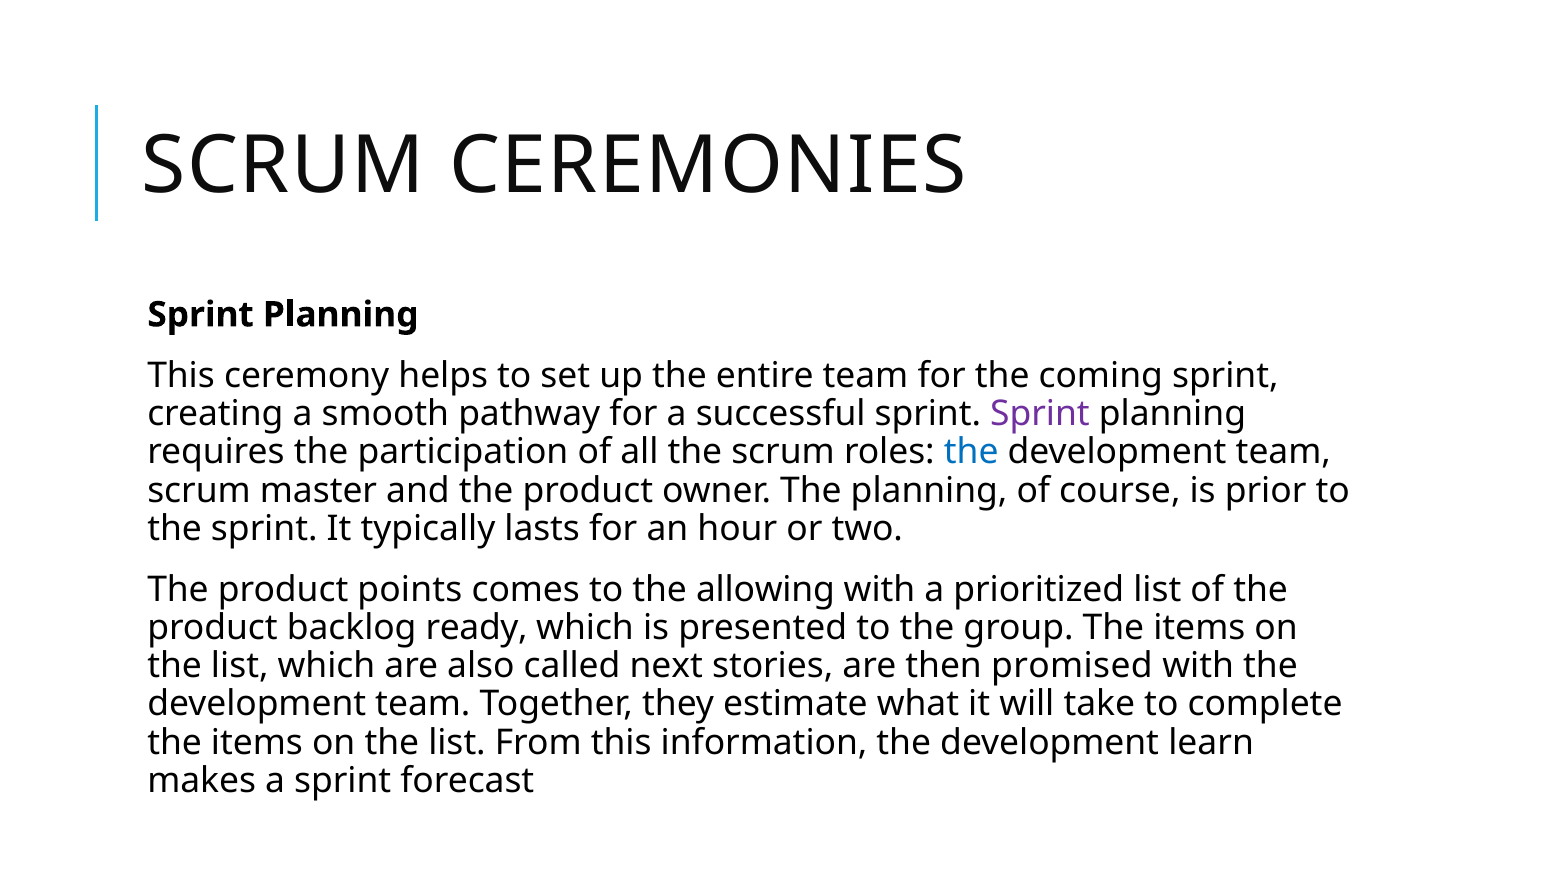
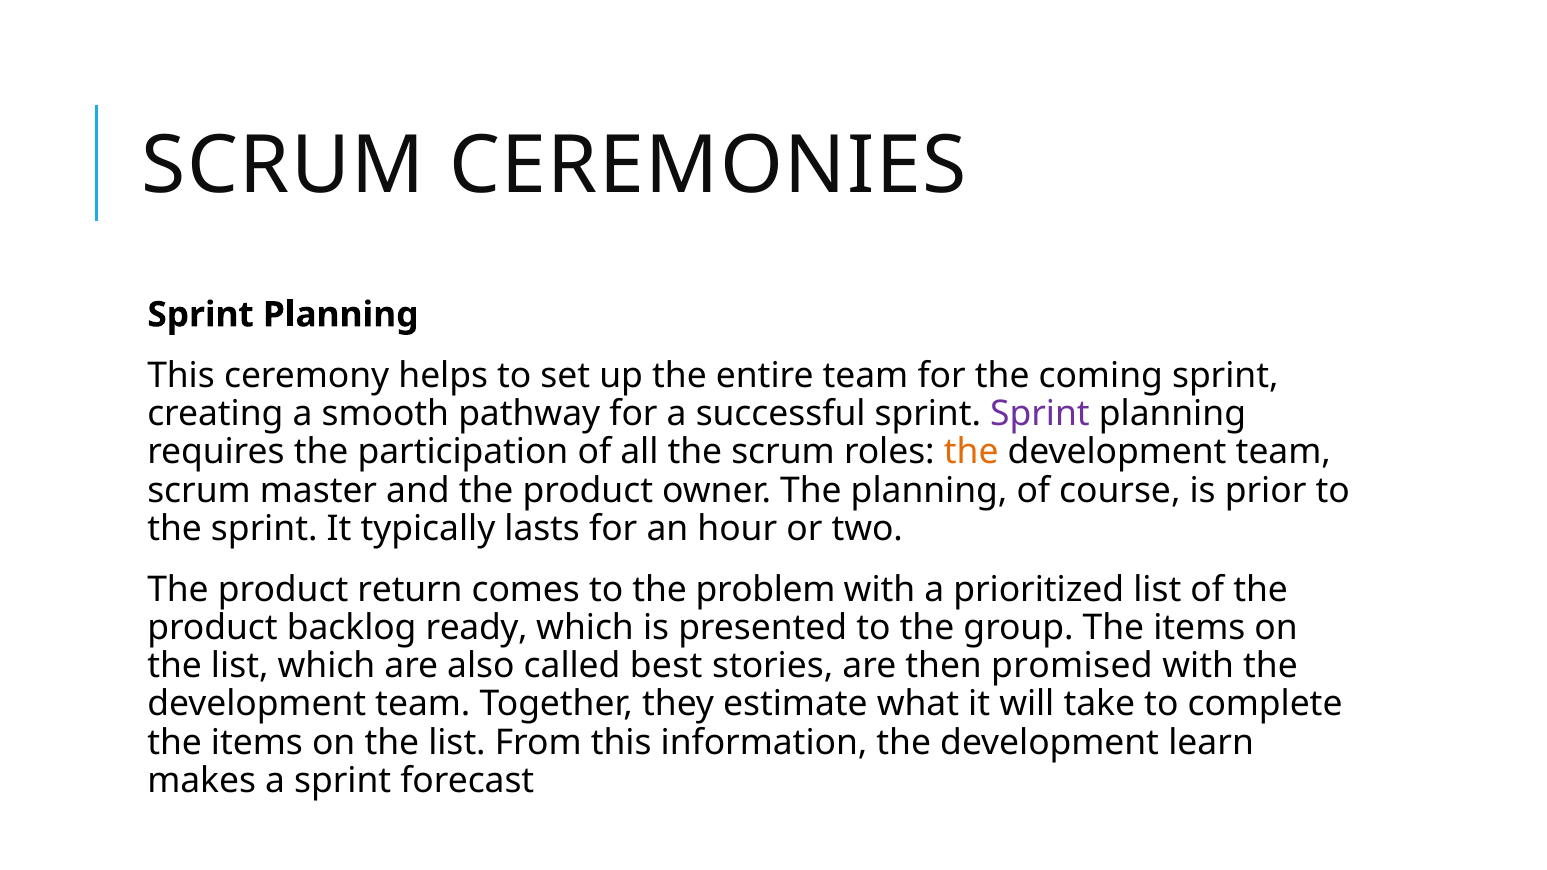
the at (971, 452) colour: blue -> orange
points: points -> return
allowing: allowing -> problem
next: next -> best
